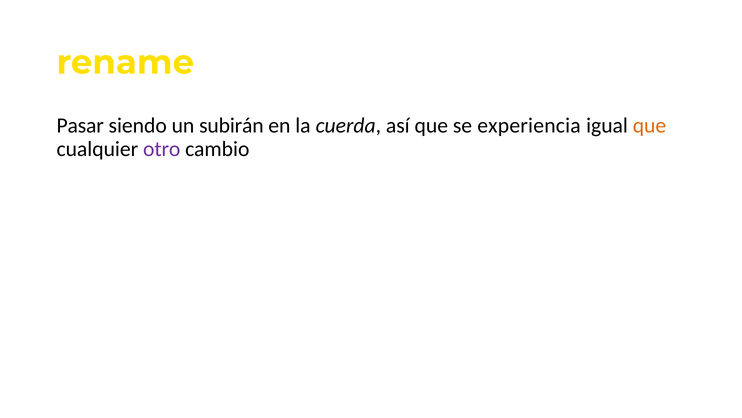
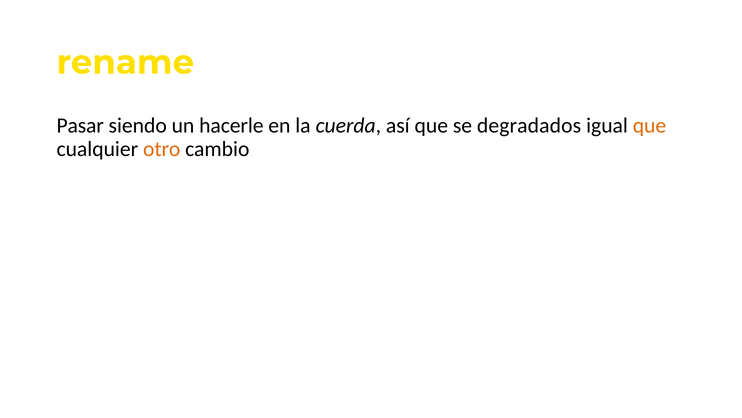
subirán: subirán -> hacerle
experiencia: experiencia -> degradados
otro colour: purple -> orange
